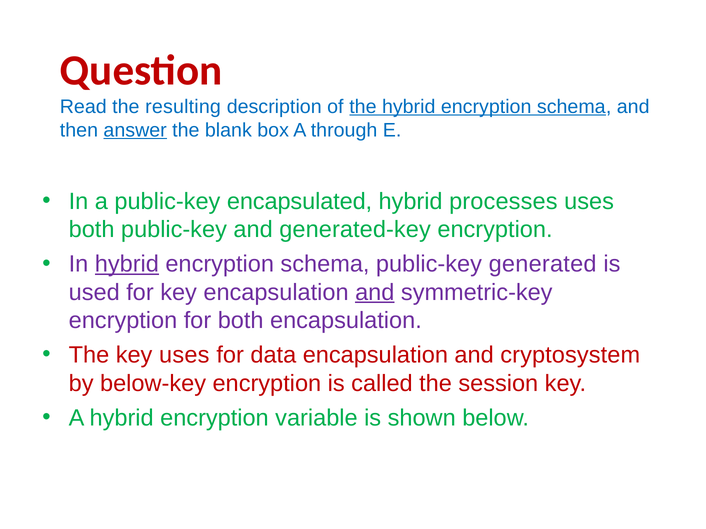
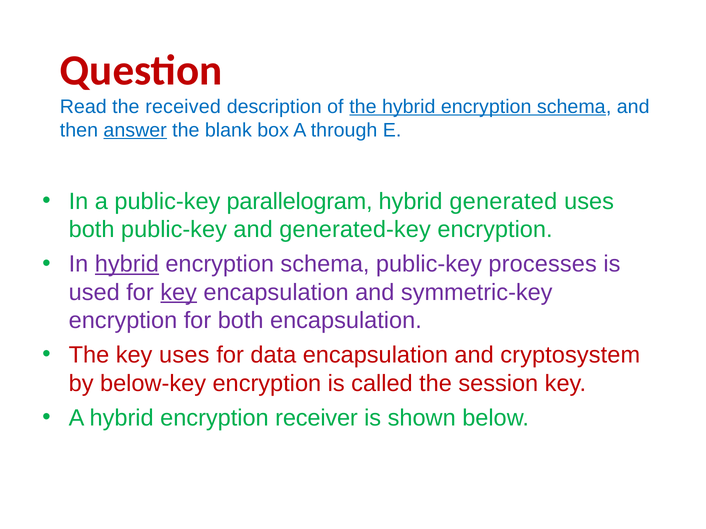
resulting: resulting -> received
encapsulated: encapsulated -> parallelogram
processes: processes -> generated
generated: generated -> processes
key at (179, 293) underline: none -> present
and at (375, 293) underline: present -> none
variable: variable -> receiver
